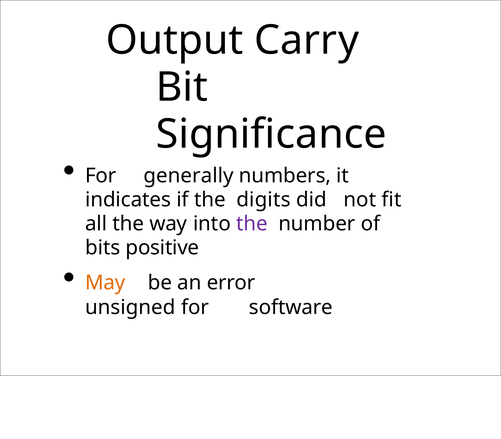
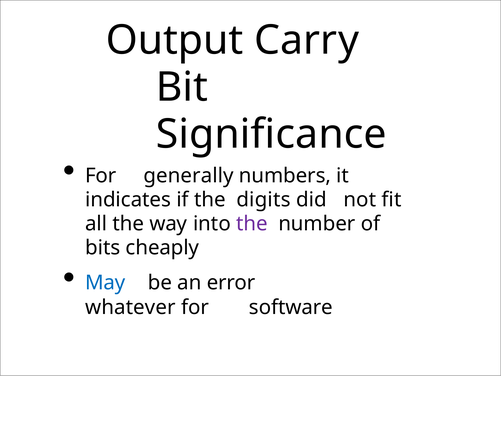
positive: positive -> cheaply
May colour: orange -> blue
unsigned: unsigned -> whatever
